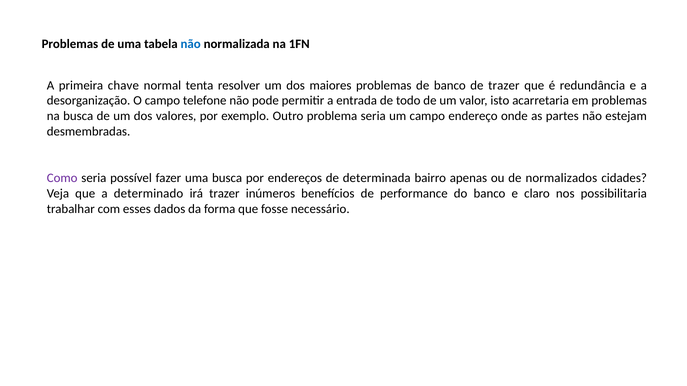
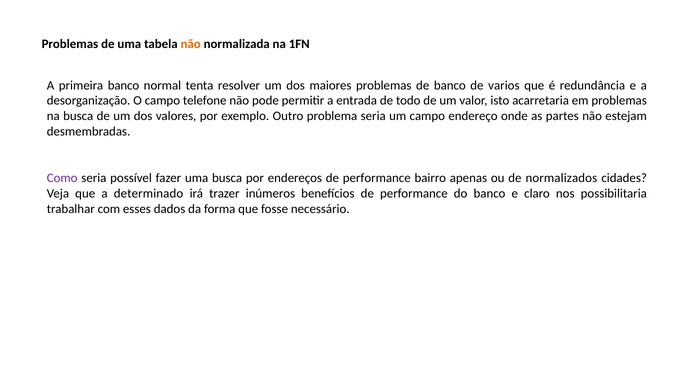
não at (191, 44) colour: blue -> orange
primeira chave: chave -> banco
de trazer: trazer -> varios
endereços de determinada: determinada -> performance
